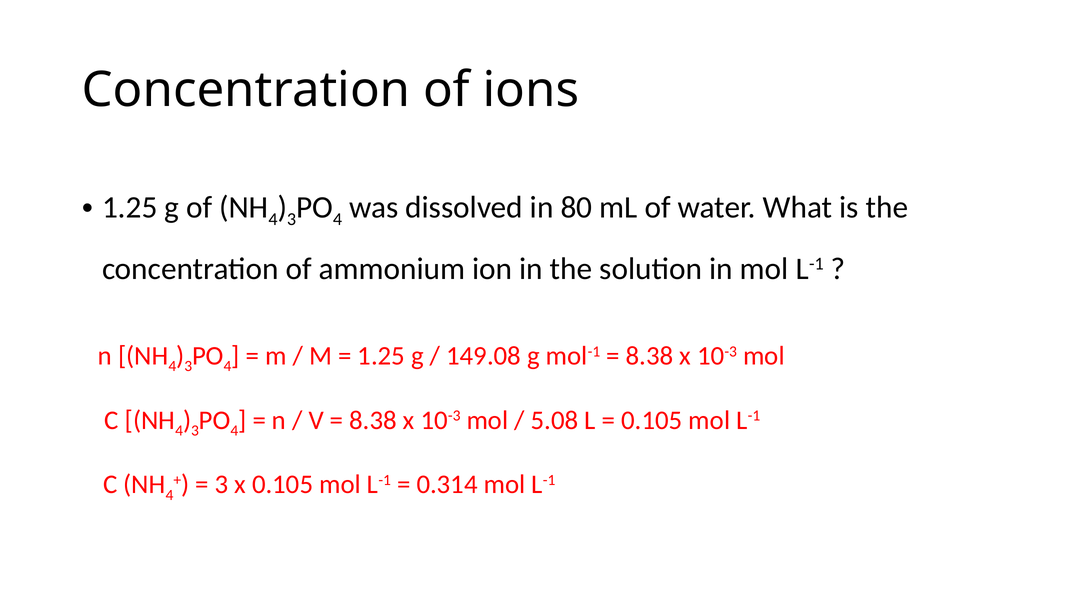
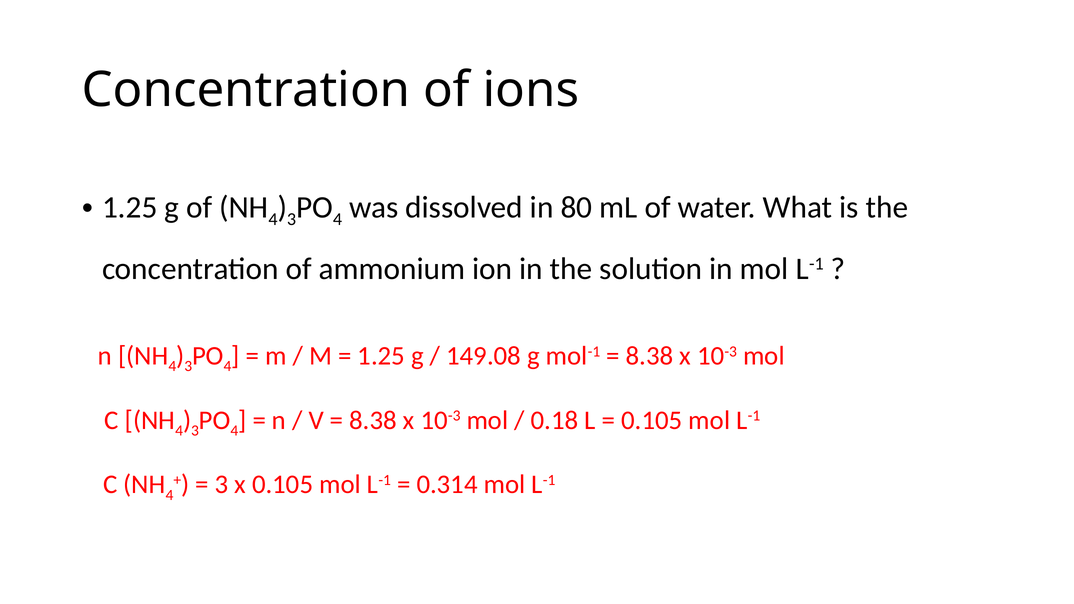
5.08: 5.08 -> 0.18
